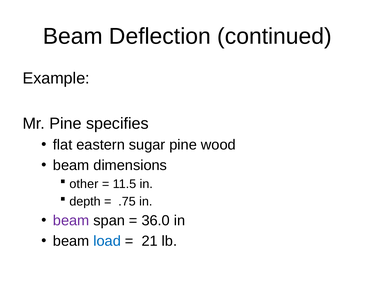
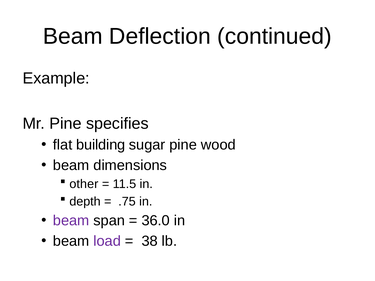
eastern: eastern -> building
load colour: blue -> purple
21: 21 -> 38
